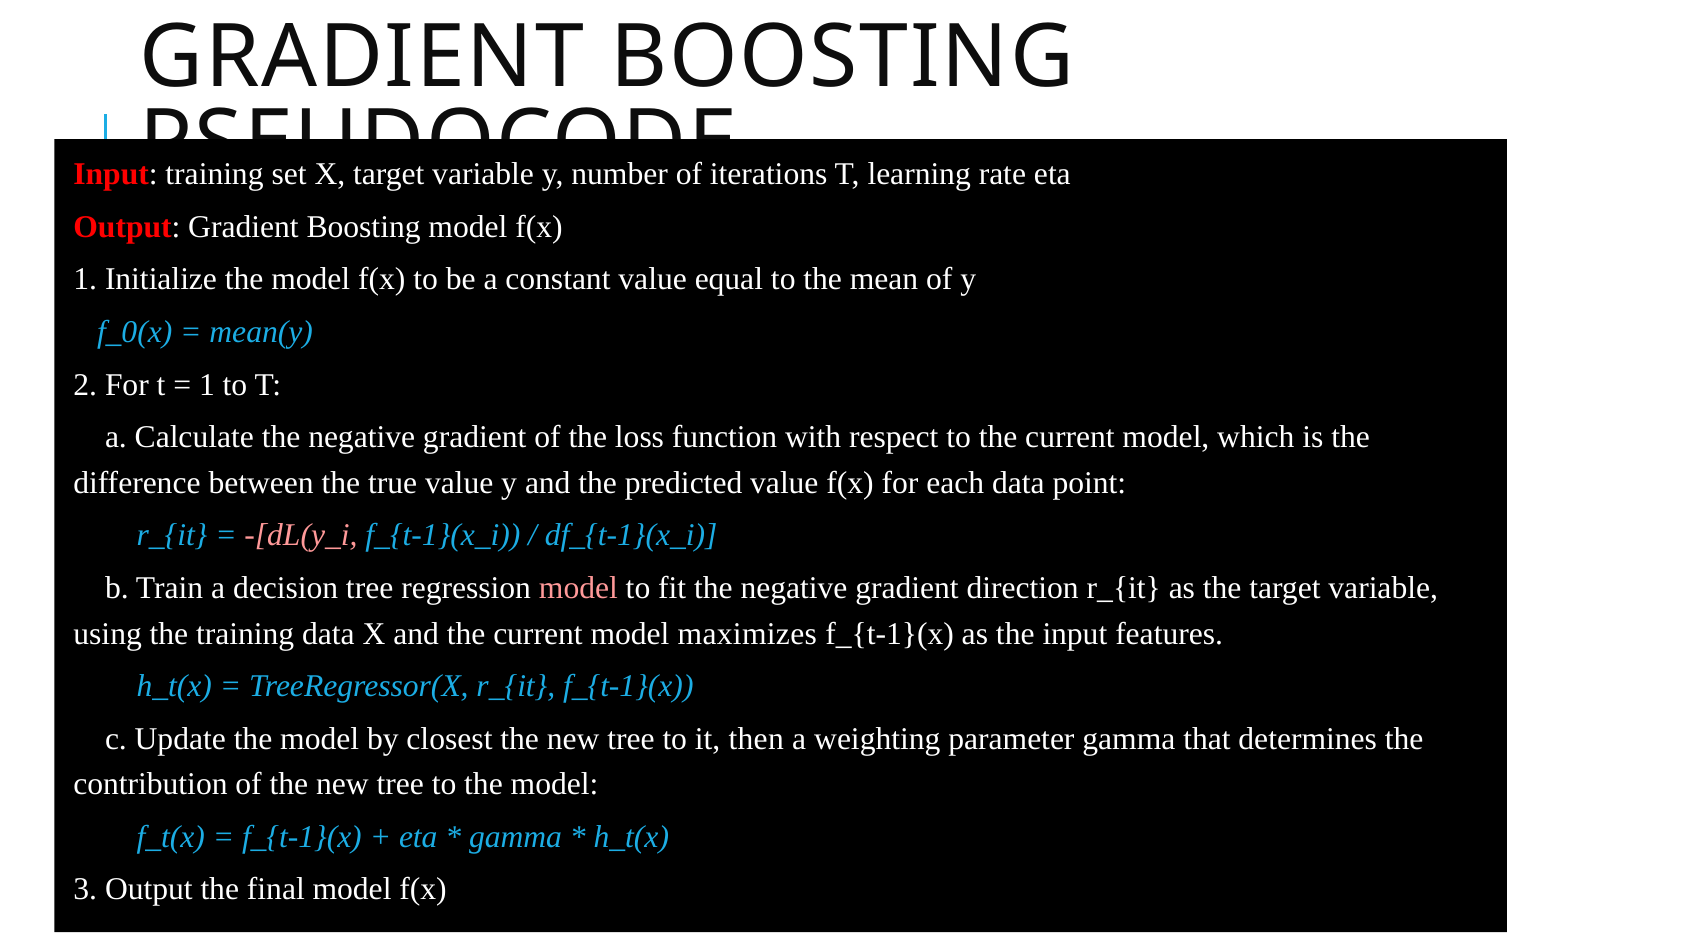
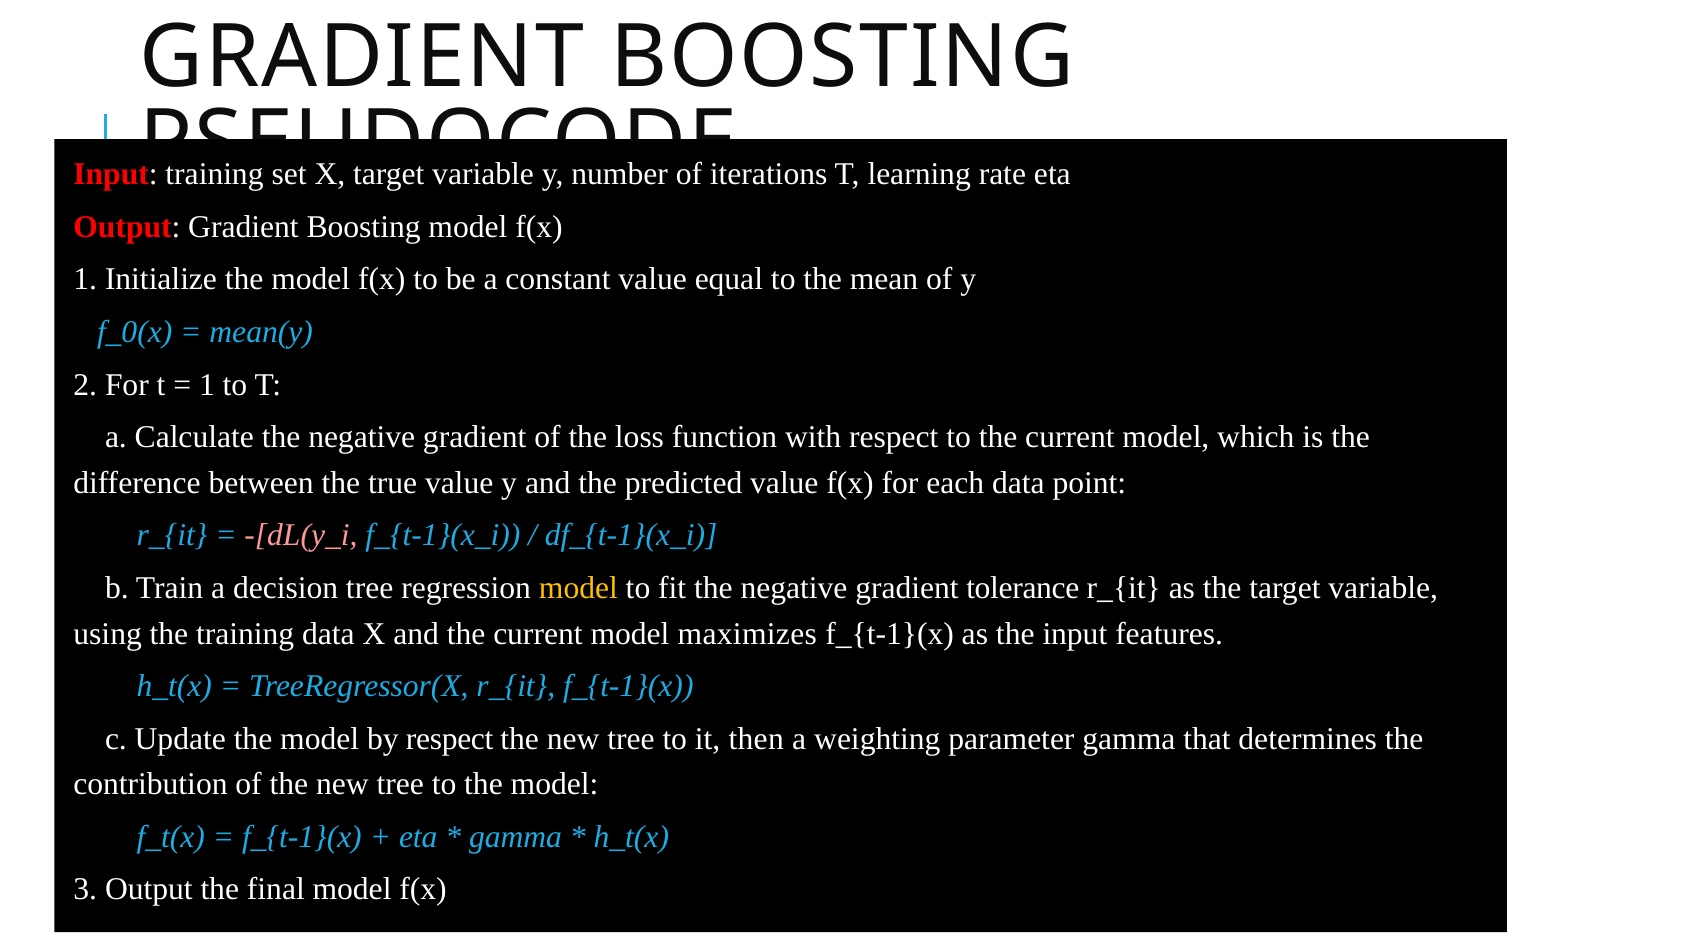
model at (578, 588) colour: pink -> yellow
direction: direction -> tolerance
by closest: closest -> respect
